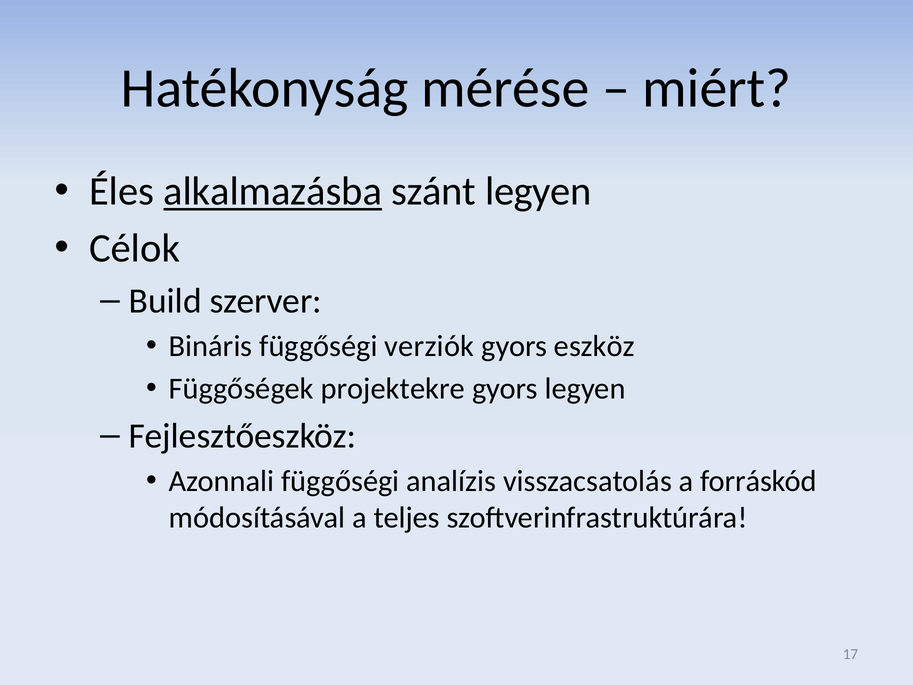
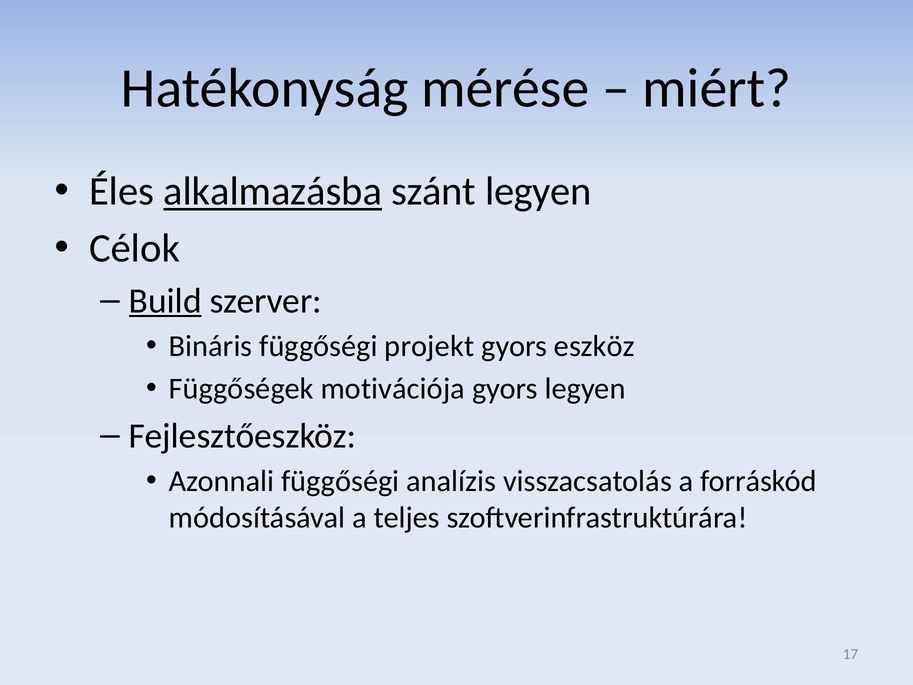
Build underline: none -> present
verziók: verziók -> projekt
projektekre: projektekre -> motivációja
